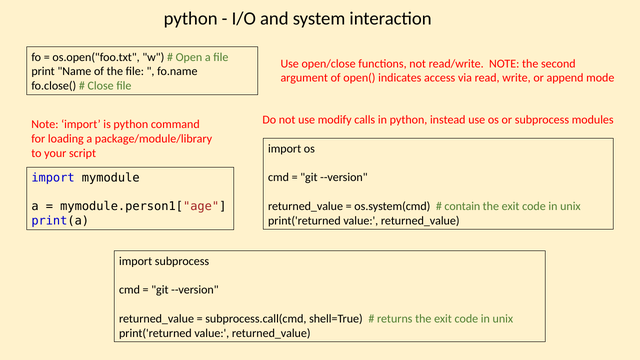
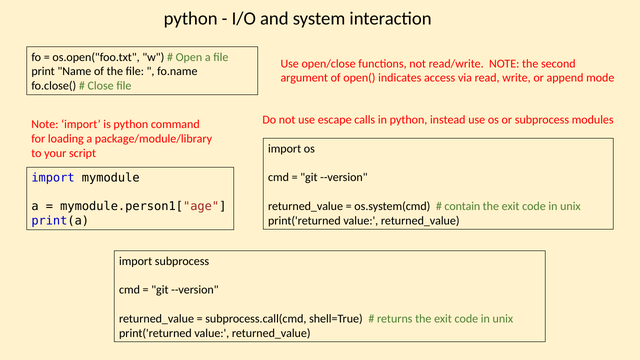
modify: modify -> escape
